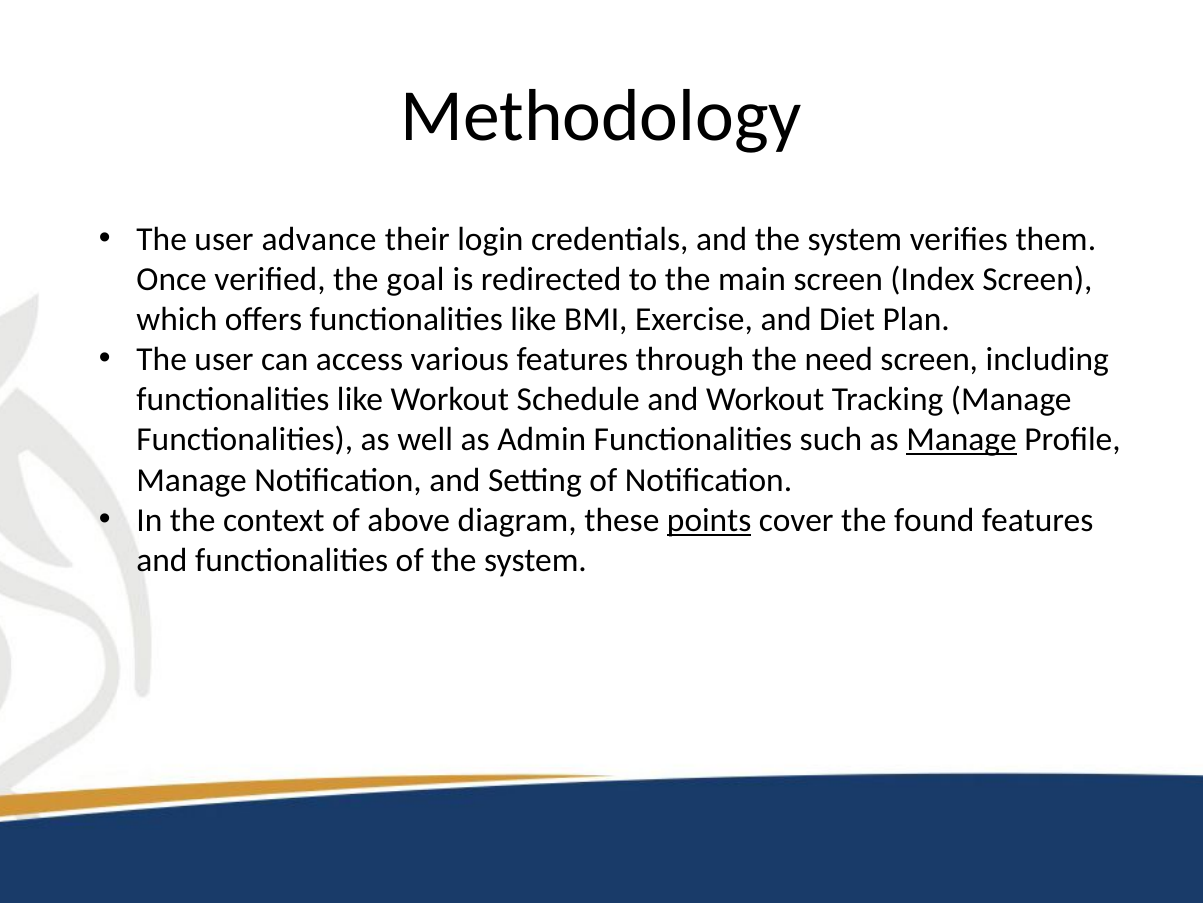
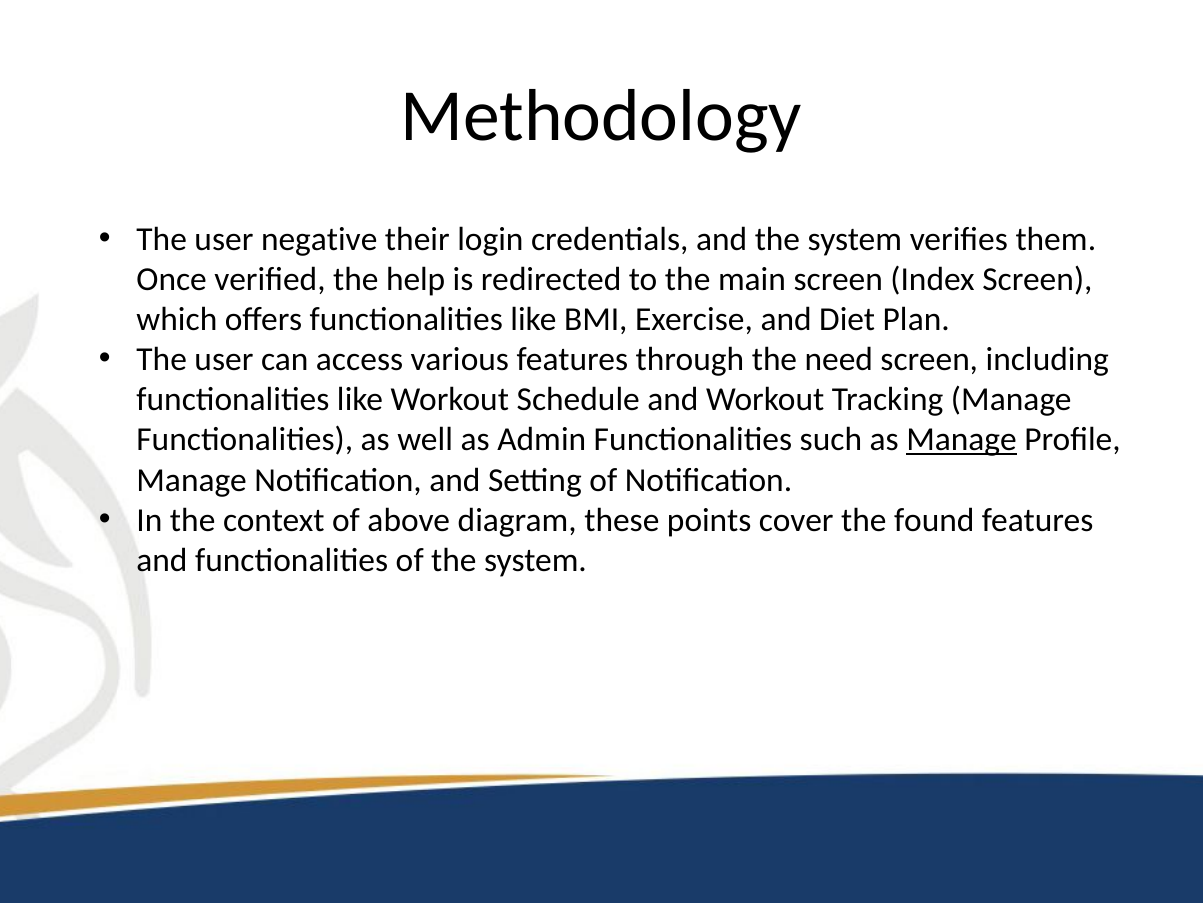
advance: advance -> negative
goal: goal -> help
points underline: present -> none
